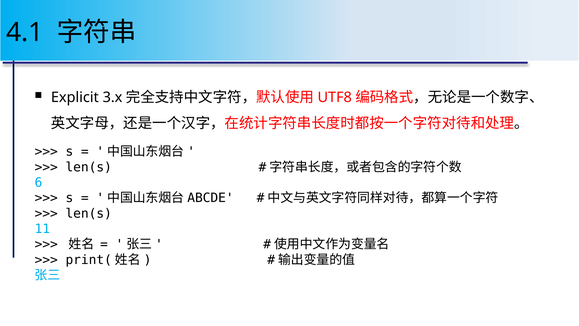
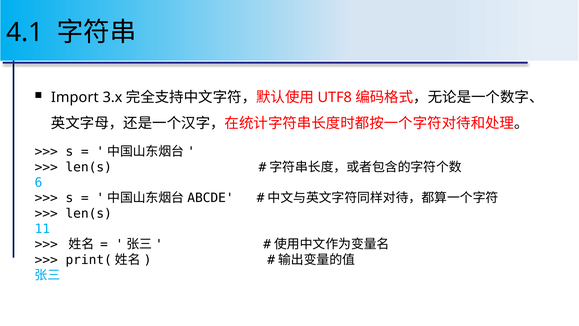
Explicit: Explicit -> Import
